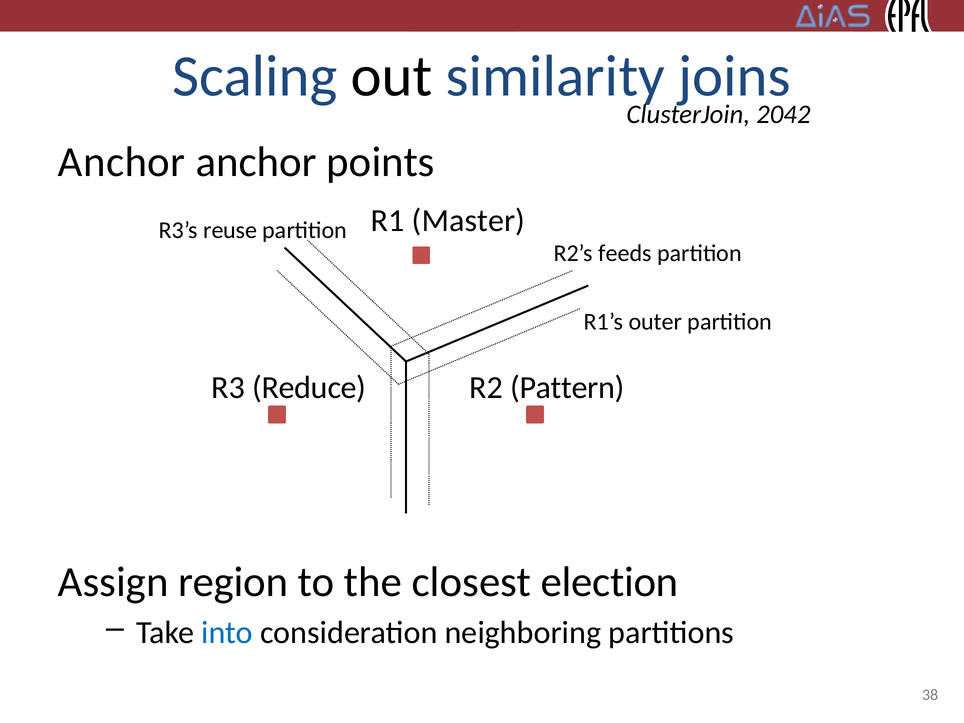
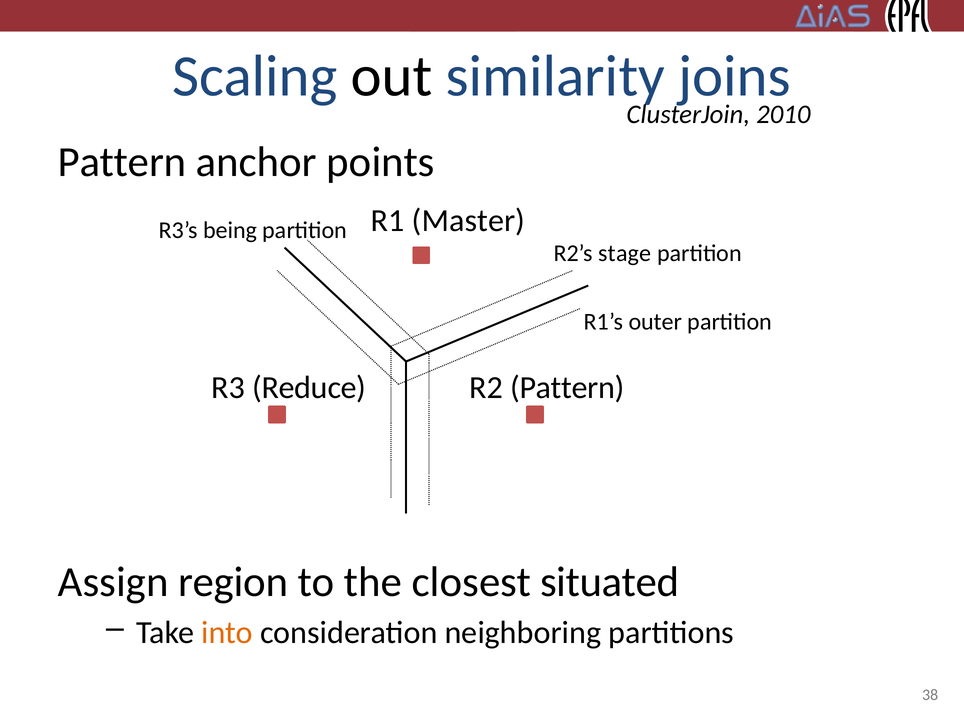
2042: 2042 -> 2010
Anchor at (122, 162): Anchor -> Pattern
reuse: reuse -> being
feeds: feeds -> stage
election: election -> situated
into colour: blue -> orange
